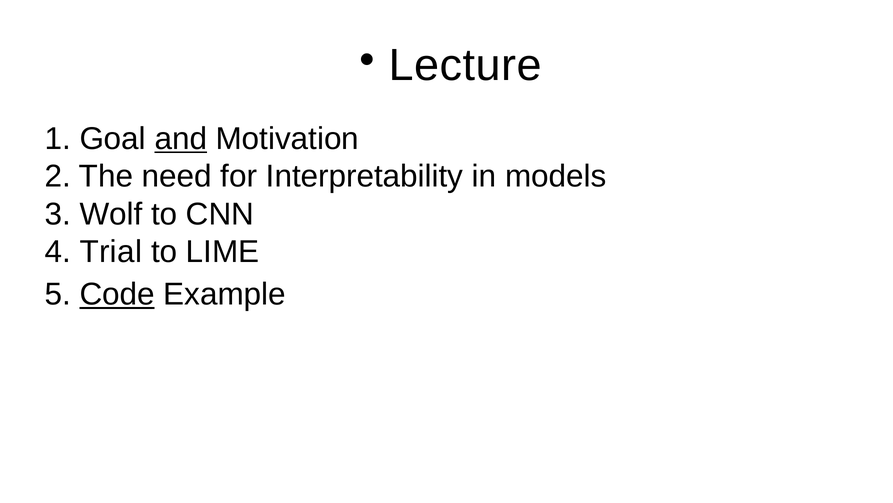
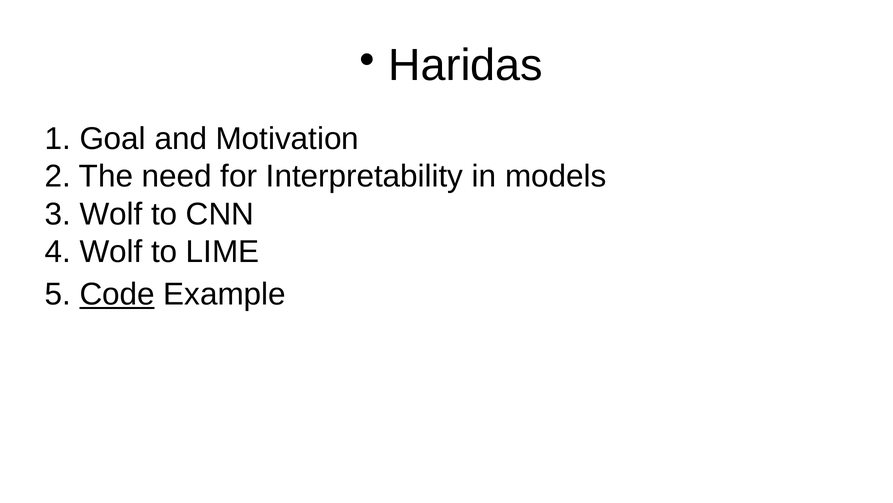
Lecture: Lecture -> Haridas
and underline: present -> none
4 Trial: Trial -> Wolf
